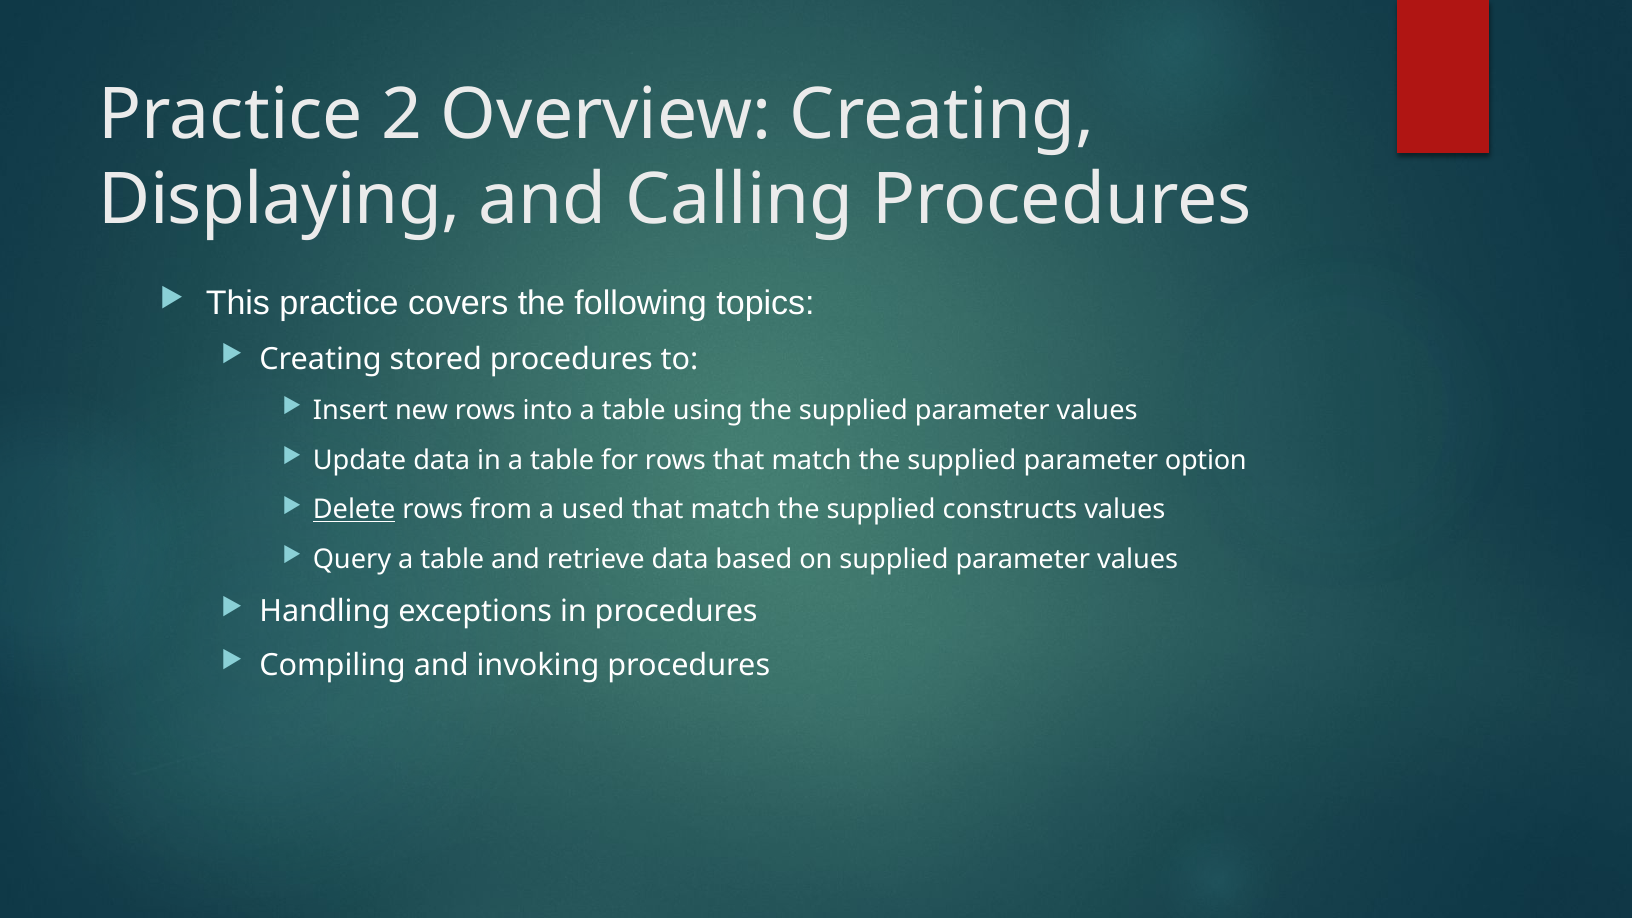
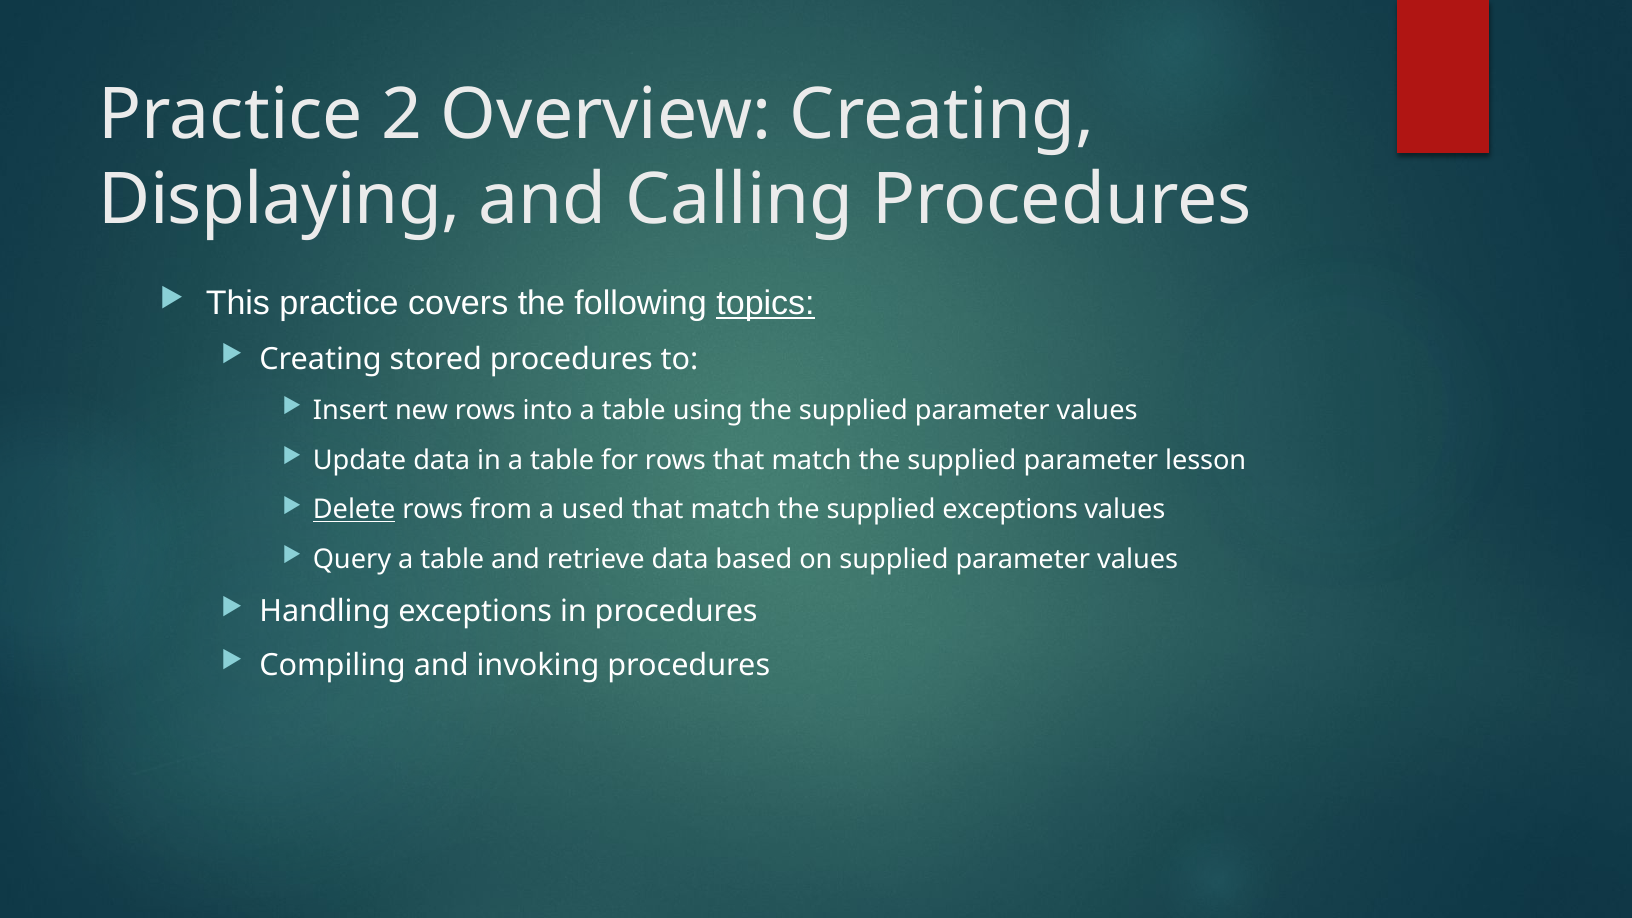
topics underline: none -> present
option: option -> lesson
supplied constructs: constructs -> exceptions
